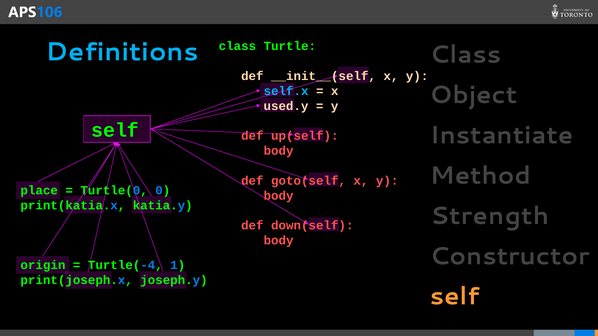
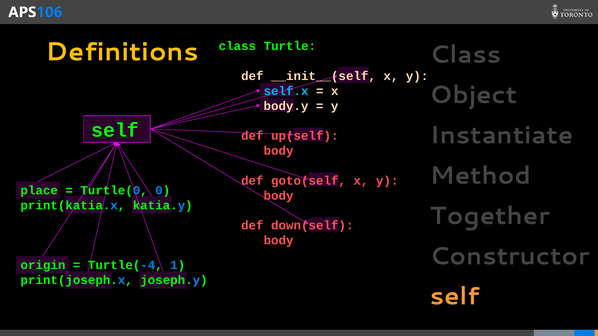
Definitions colour: light blue -> yellow
used.y: used.y -> body.y
Strength: Strength -> Together
